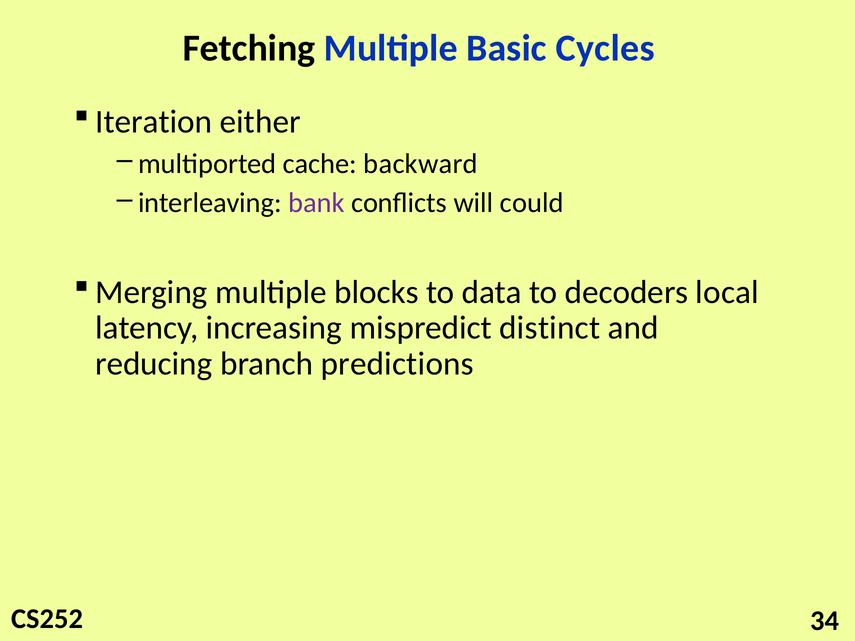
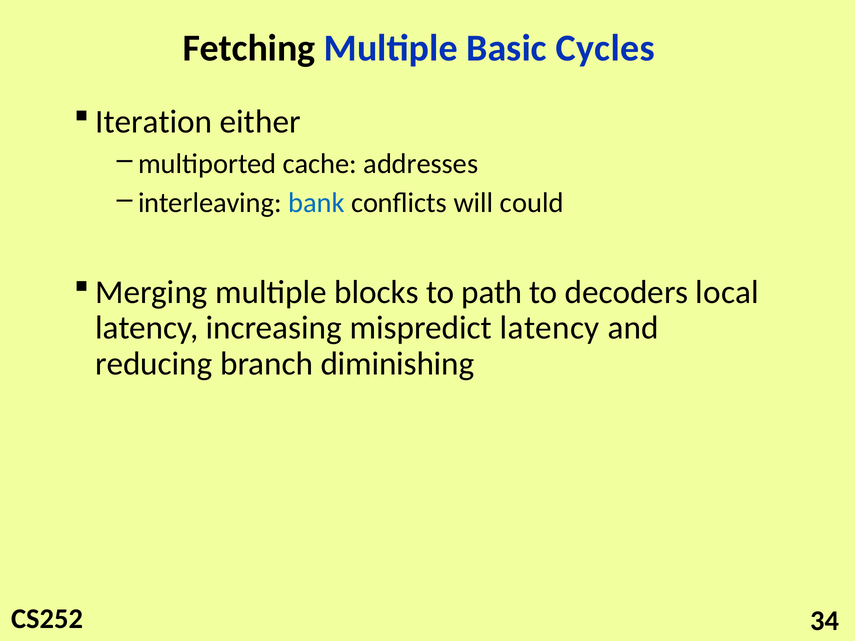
backward: backward -> addresses
bank colour: purple -> blue
data: data -> path
mispredict distinct: distinct -> latency
predictions: predictions -> diminishing
